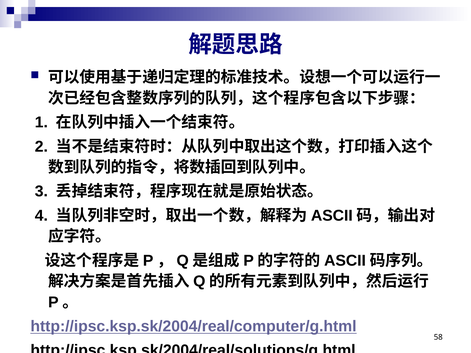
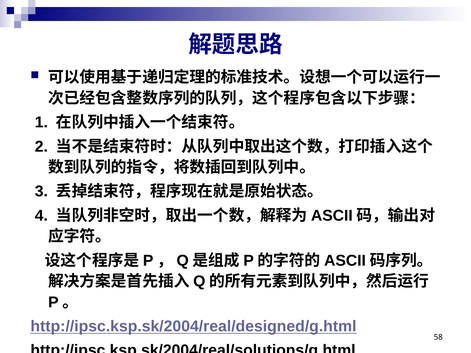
http://ipsc.ksp.sk/2004/real/computer/g.html: http://ipsc.ksp.sk/2004/real/computer/g.html -> http://ipsc.ksp.sk/2004/real/designed/g.html
